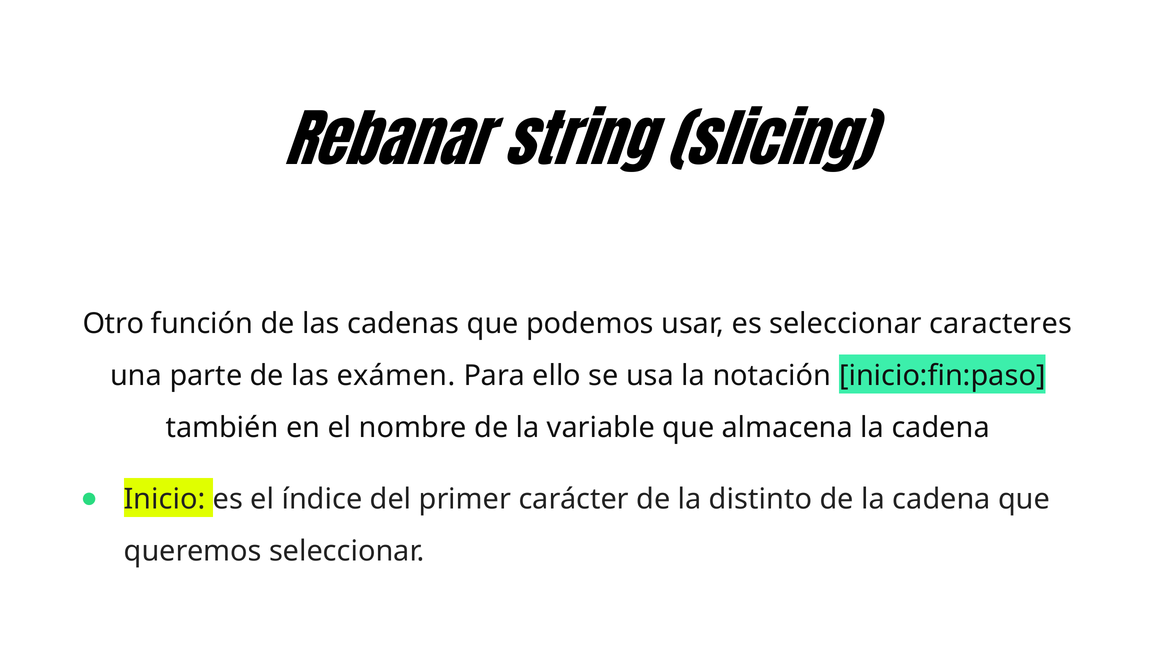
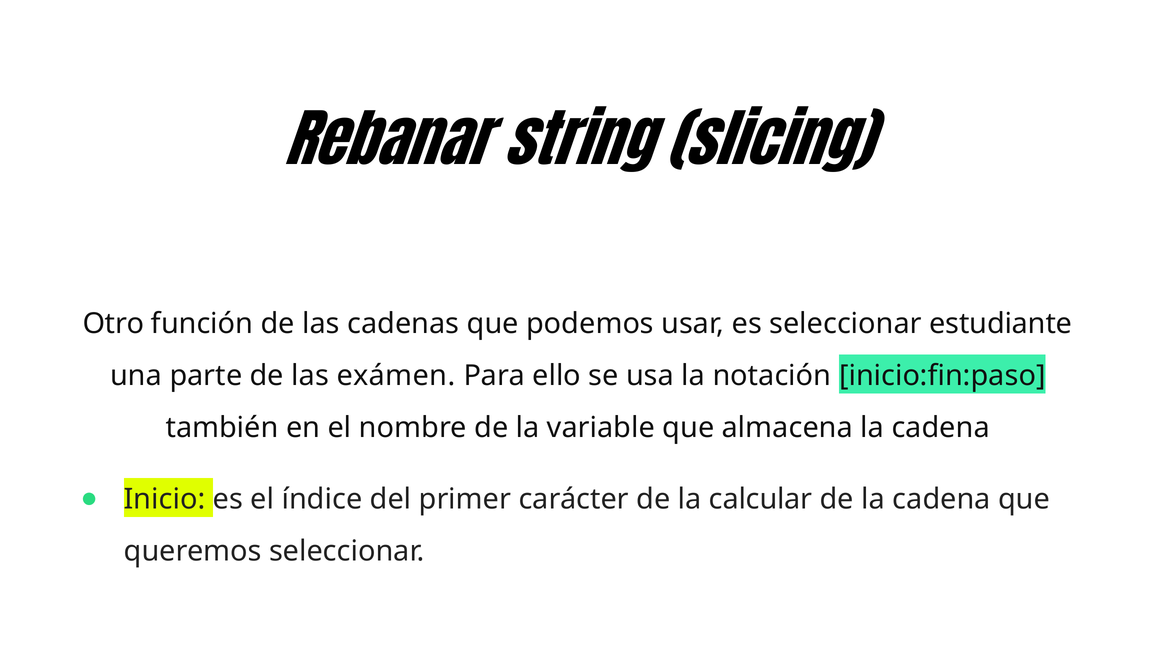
caracteres: caracteres -> estudiante
distinto: distinto -> calcular
